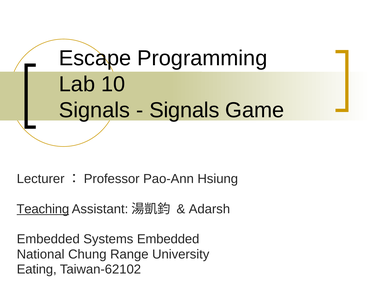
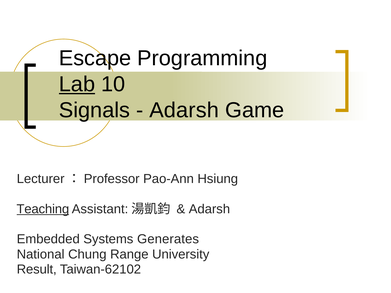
Lab underline: none -> present
Signals at (184, 110): Signals -> Adarsh
Systems Embedded: Embedded -> Generates
Eating: Eating -> Result
